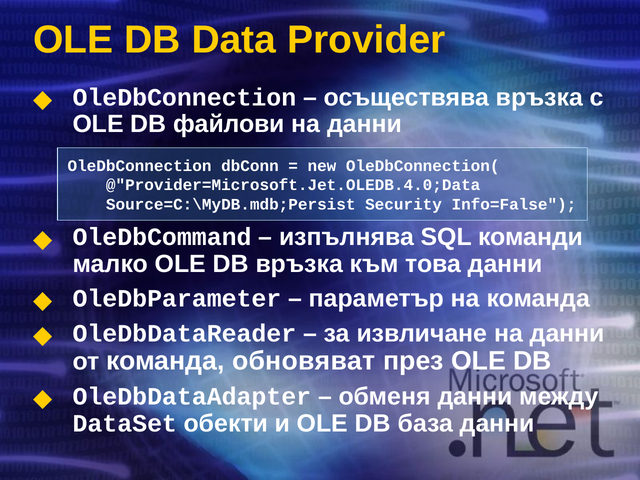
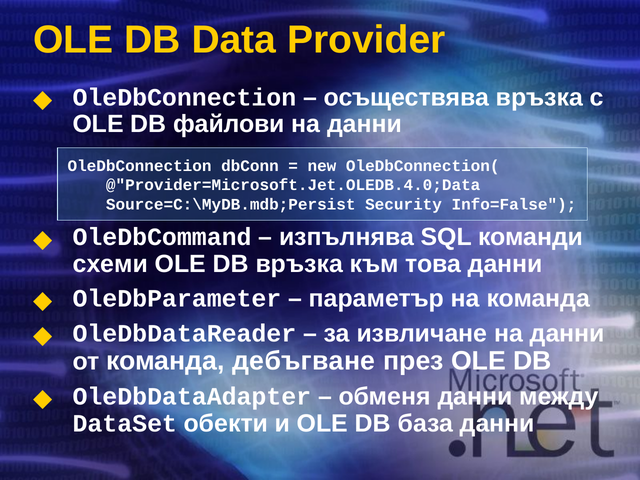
малко: малко -> схеми
обновяват: обновяват -> дебъгване
